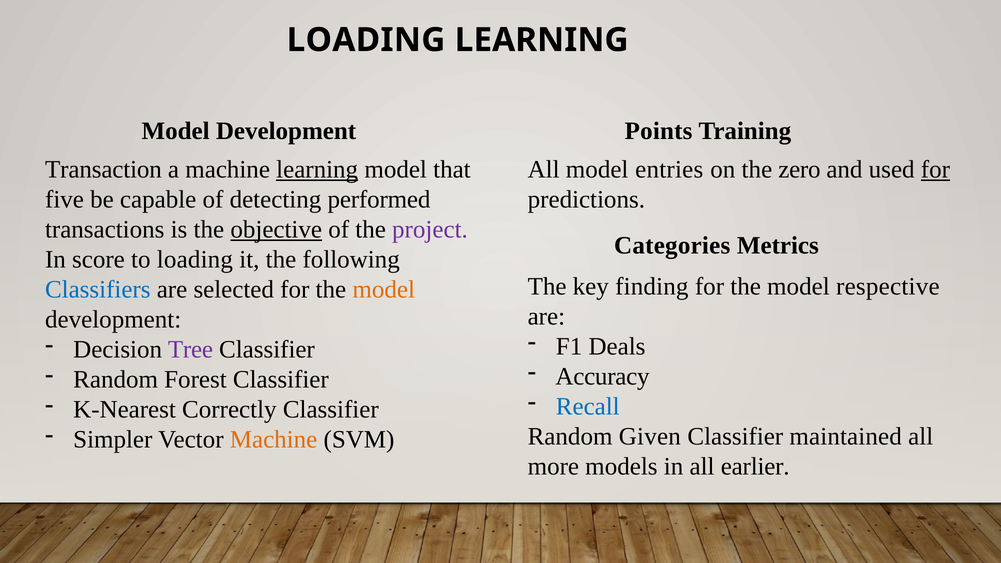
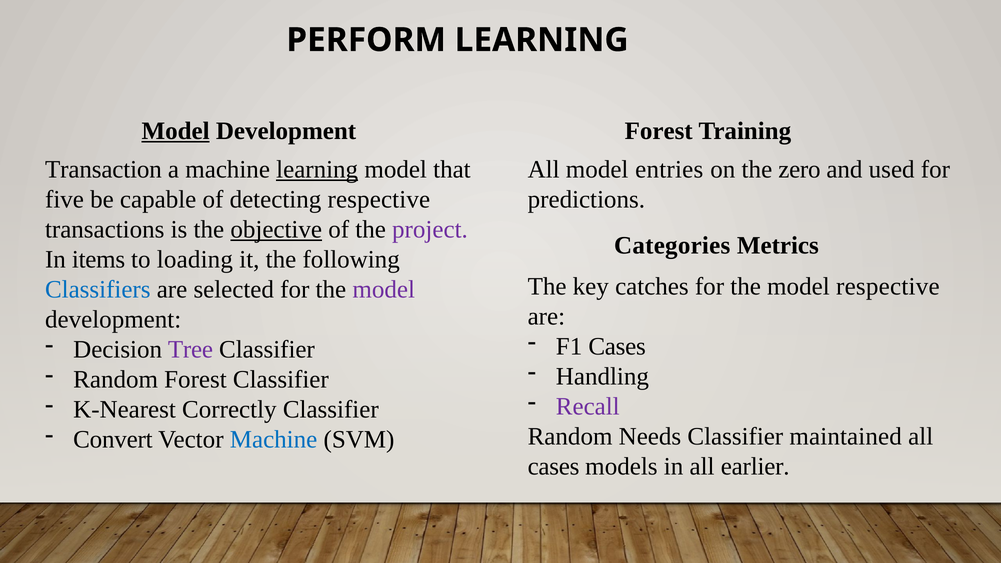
LOADING at (366, 40): LOADING -> PERFORM
Model at (176, 131) underline: none -> present
Points at (659, 131): Points -> Forest
for at (935, 169) underline: present -> none
detecting performed: performed -> respective
score: score -> items
finding: finding -> catches
model at (384, 290) colour: orange -> purple
F1 Deals: Deals -> Cases
Accuracy: Accuracy -> Handling
Recall colour: blue -> purple
Given: Given -> Needs
Simpler: Simpler -> Convert
Machine at (274, 440) colour: orange -> blue
more at (553, 467): more -> cases
